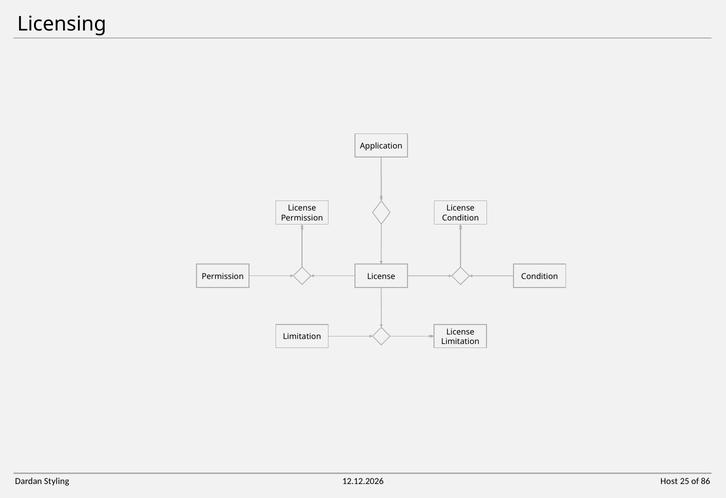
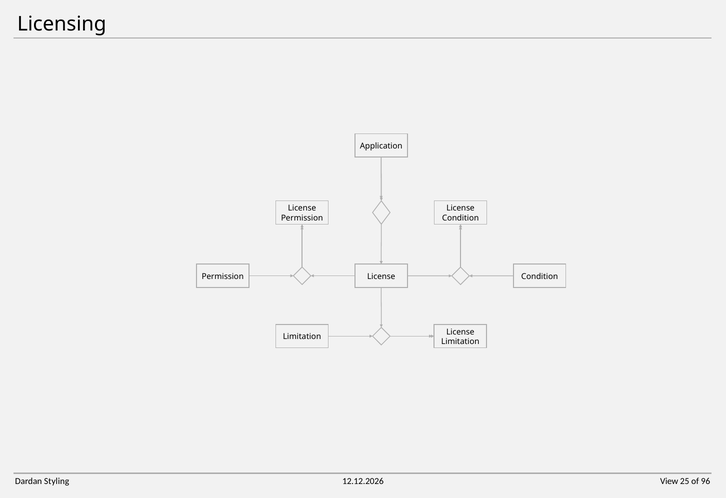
Host: Host -> View
86: 86 -> 96
